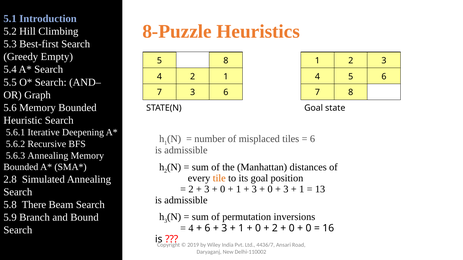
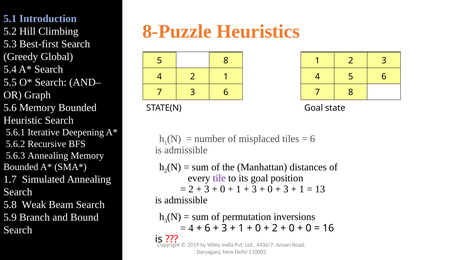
Empty: Empty -> Global
tile colour: orange -> purple
2.8: 2.8 -> 1.7
There: There -> Weak
